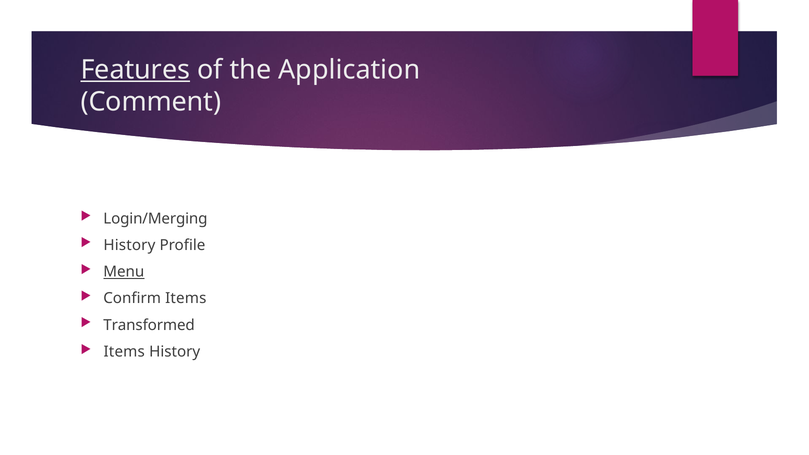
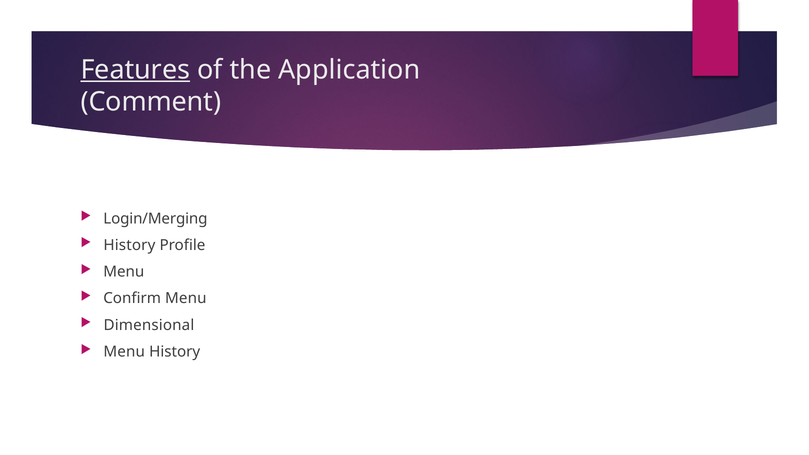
Menu at (124, 272) underline: present -> none
Confirm Items: Items -> Menu
Transformed: Transformed -> Dimensional
Items at (124, 352): Items -> Menu
